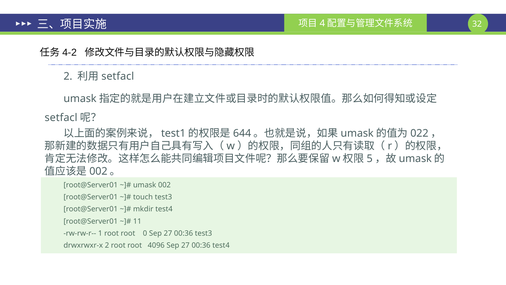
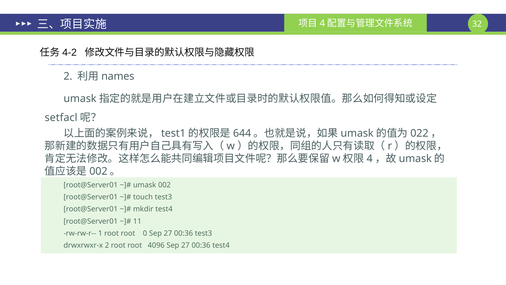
setfacl at (118, 76): setfacl -> names
5: 5 -> 4
